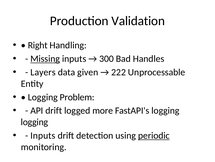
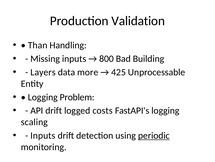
Right: Right -> Than
Missing underline: present -> none
300: 300 -> 800
Handles: Handles -> Building
given: given -> more
222: 222 -> 425
more: more -> costs
logging at (34, 122): logging -> scaling
